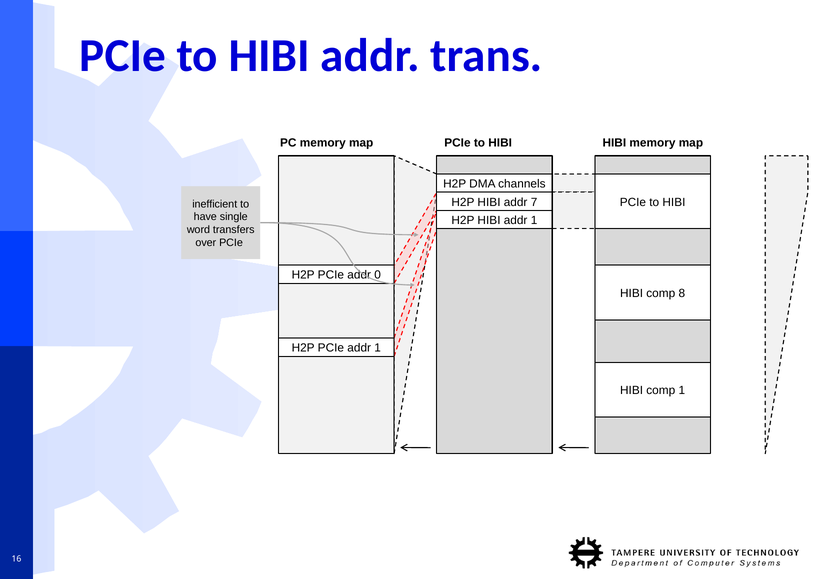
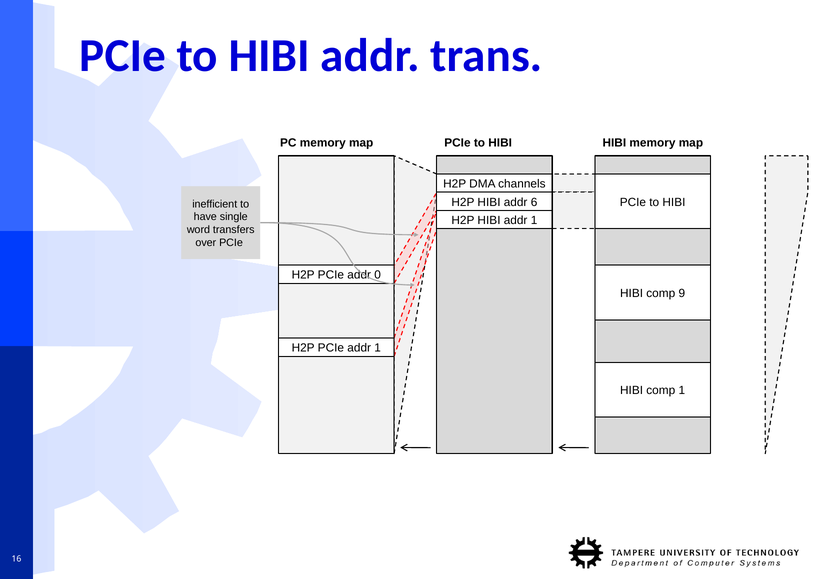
7: 7 -> 6
8: 8 -> 9
